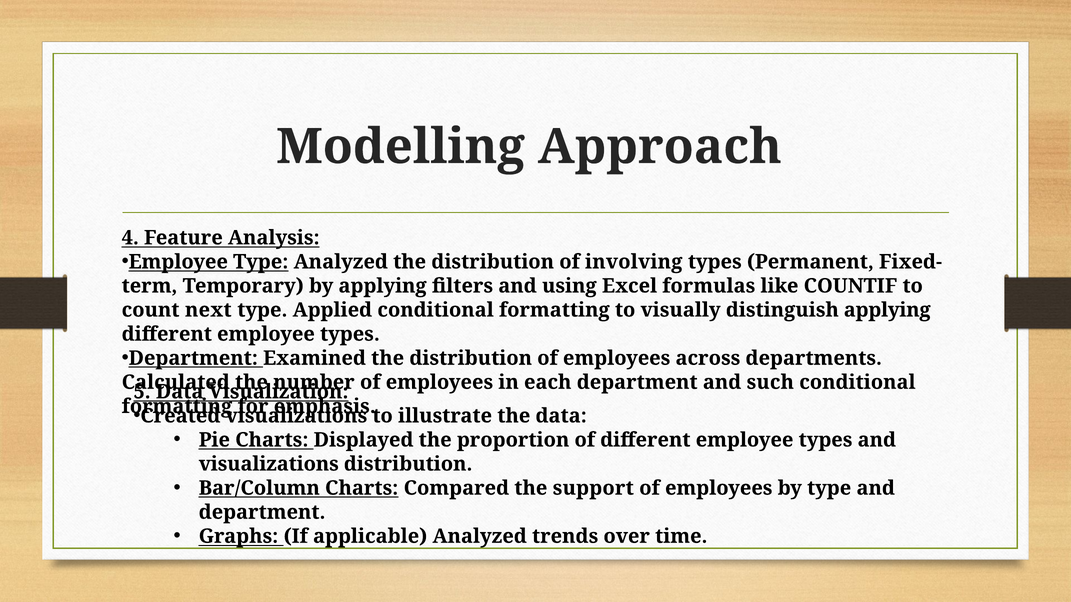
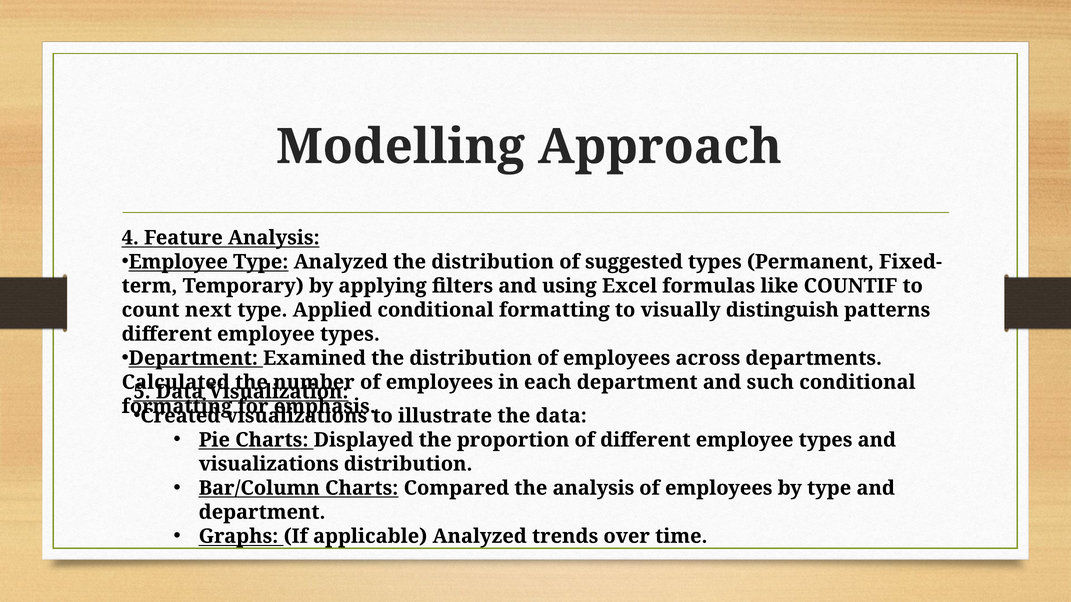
involving: involving -> suggested
distinguish applying: applying -> patterns
the support: support -> analysis
